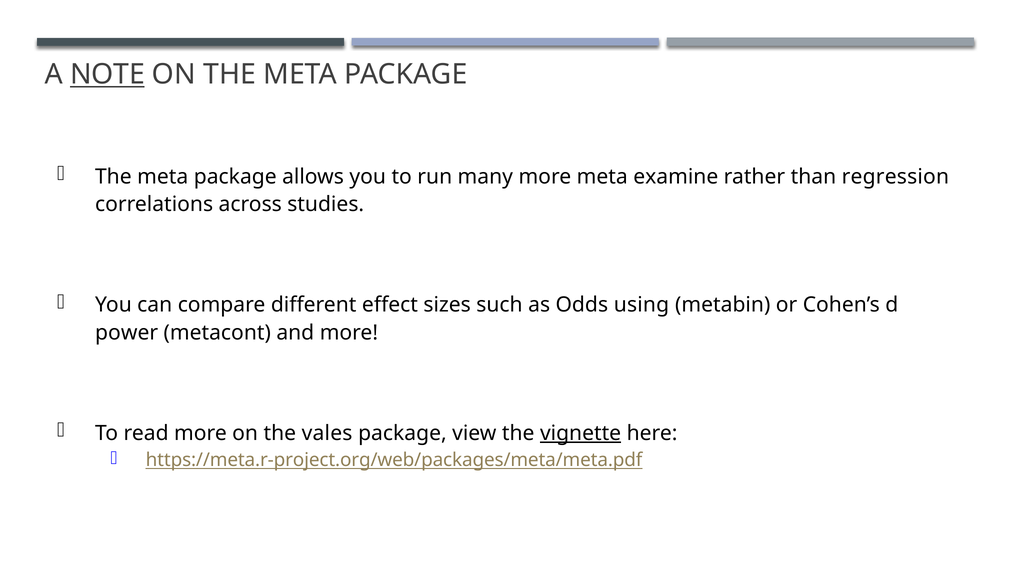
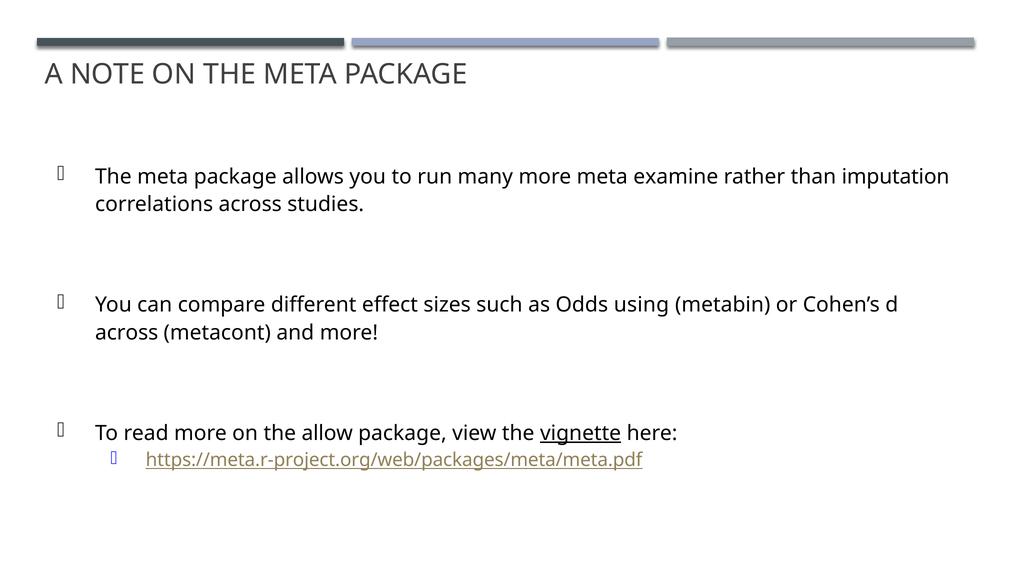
NOTE underline: present -> none
regression: regression -> imputation
power at (127, 333): power -> across
vales: vales -> allow
